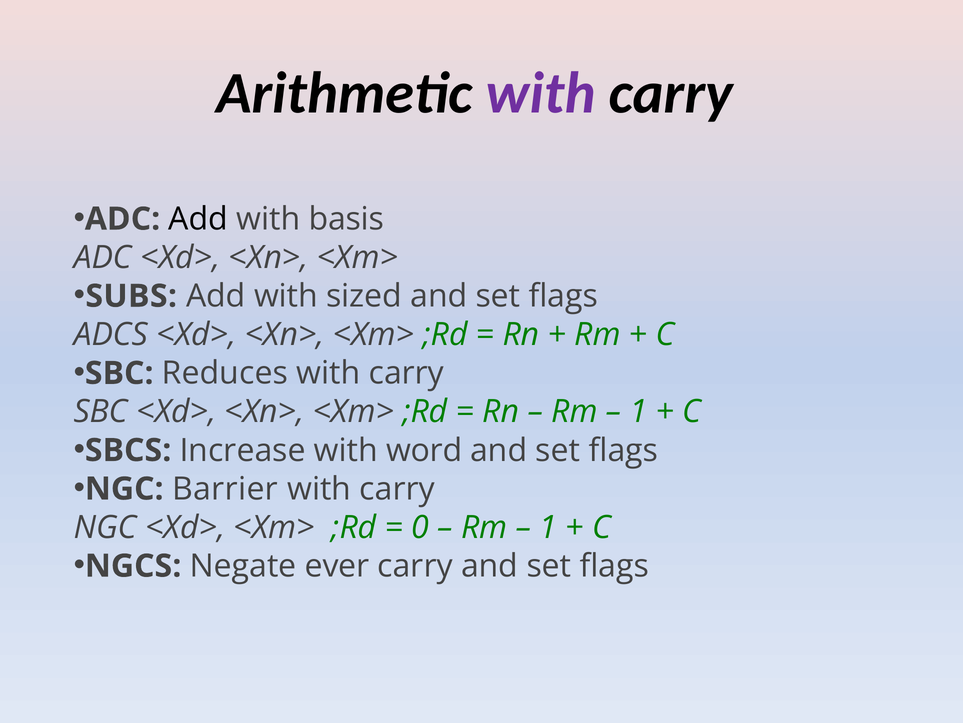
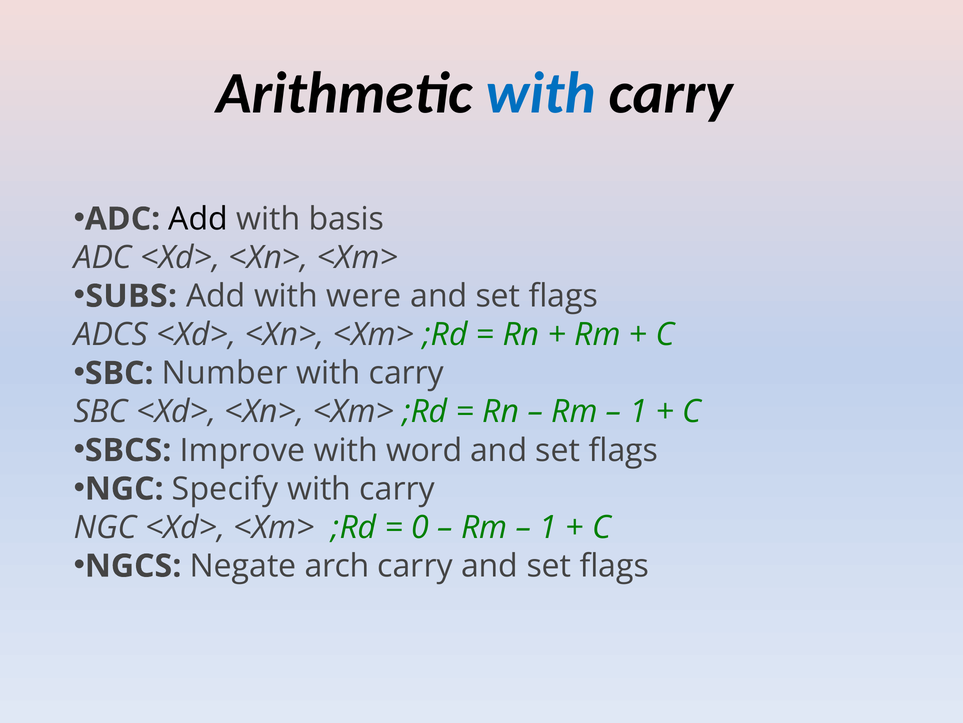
with at (541, 93) colour: purple -> blue
sized: sized -> were
Reduces: Reduces -> Number
Increase: Increase -> Improve
Barrier: Barrier -> Specify
ever: ever -> arch
